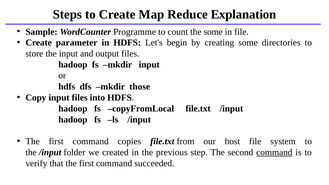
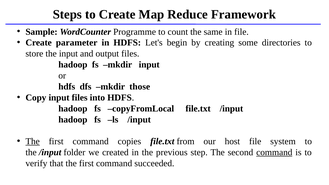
Explanation: Explanation -> Framework
the some: some -> same
The at (33, 141) underline: none -> present
